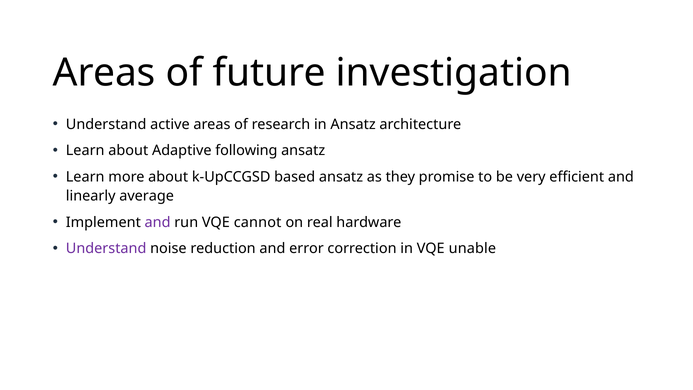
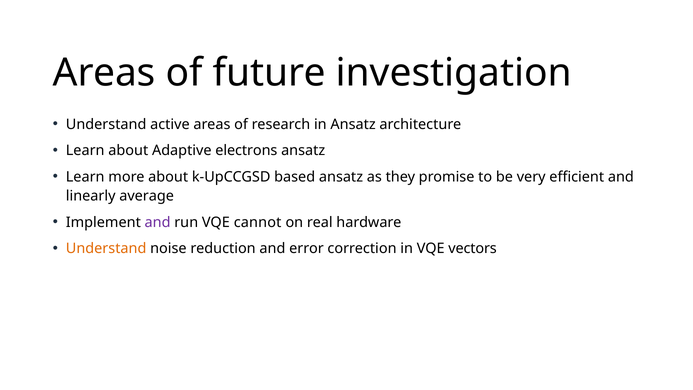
following: following -> electrons
Understand at (106, 248) colour: purple -> orange
unable: unable -> vectors
